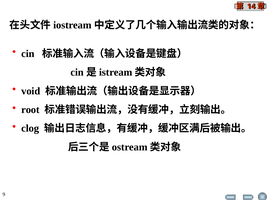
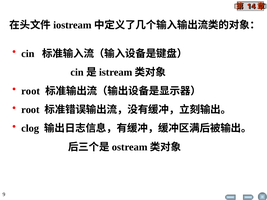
void at (31, 91): void -> root
